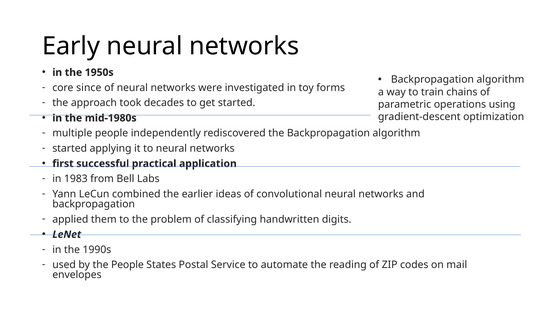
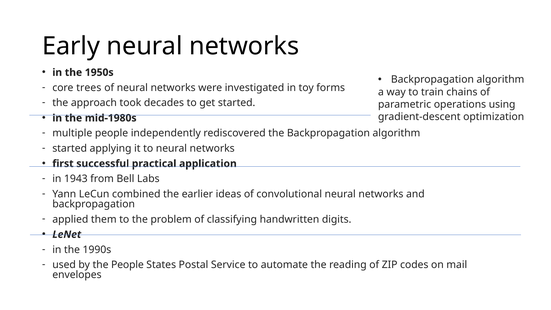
since: since -> trees
1983: 1983 -> 1943
